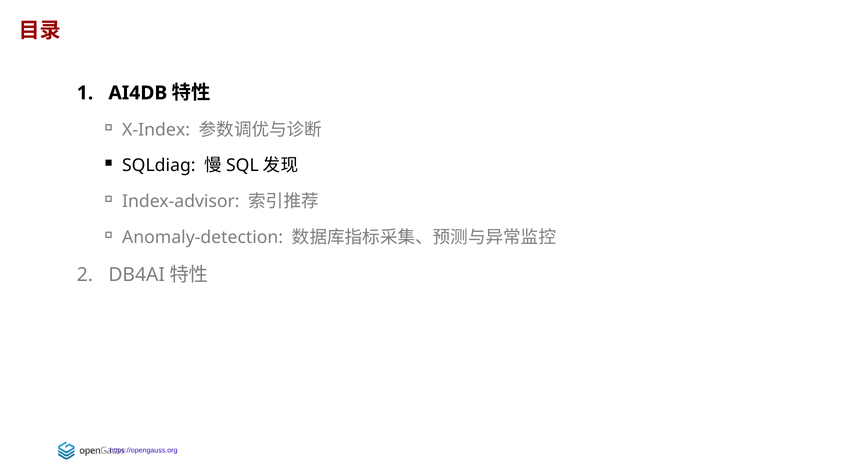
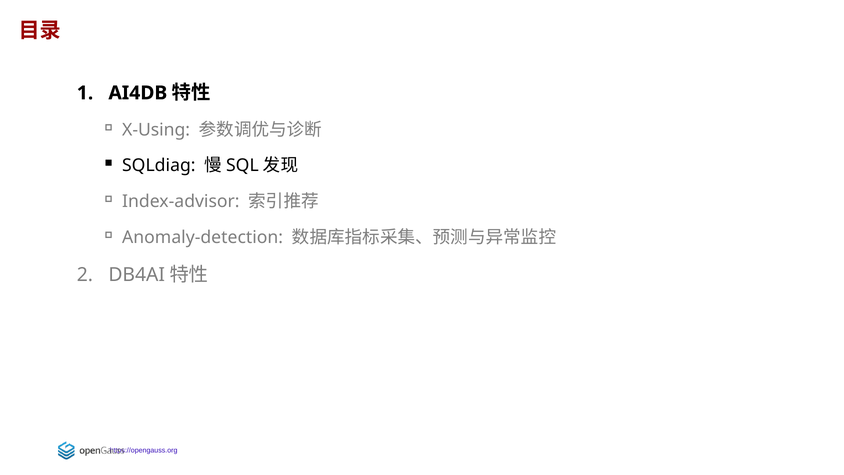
X-Index: X-Index -> X-Using
